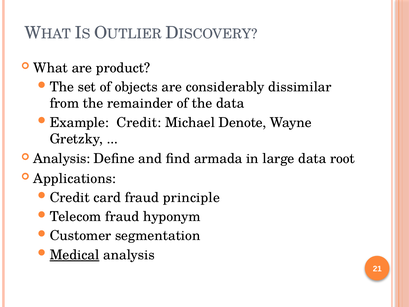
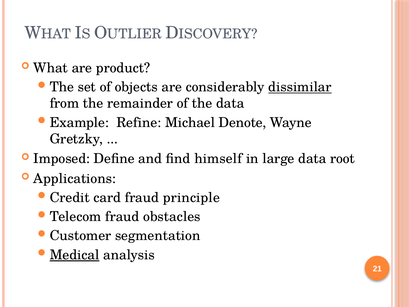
dissimilar underline: none -> present
Example Credit: Credit -> Refine
Analysis at (62, 159): Analysis -> Imposed
armada: armada -> himself
hyponym: hyponym -> obstacles
